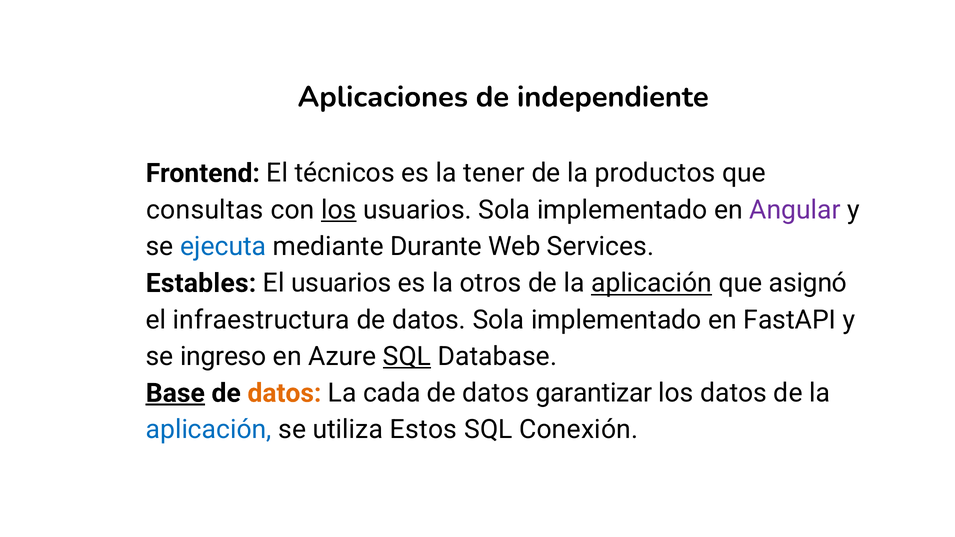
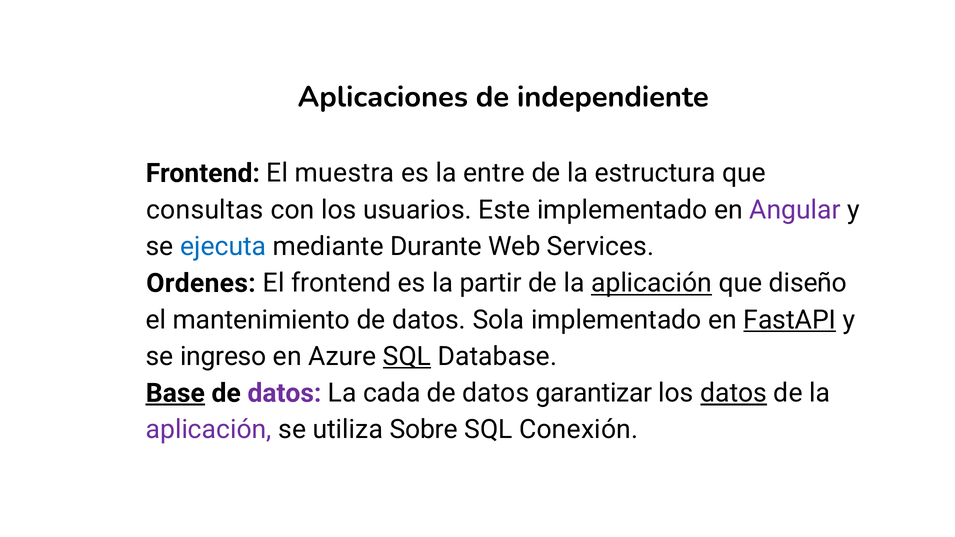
técnicos: técnicos -> muestra
tener: tener -> entre
productos: productos -> estructura
los at (339, 210) underline: present -> none
usuarios Sola: Sola -> Este
Estables: Estables -> Ordenes
El usuarios: usuarios -> frontend
otros: otros -> partir
asignó: asignó -> diseño
infraestructura: infraestructura -> mantenimiento
FastAPI underline: none -> present
datos at (284, 393) colour: orange -> purple
datos at (734, 393) underline: none -> present
aplicación at (209, 430) colour: blue -> purple
Estos: Estos -> Sobre
